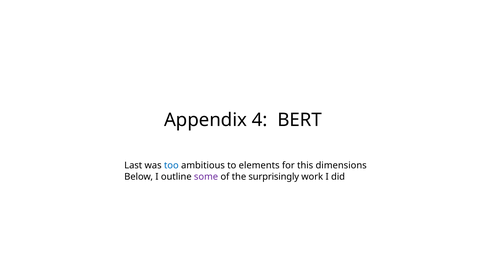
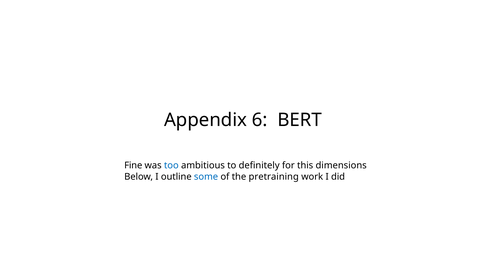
4: 4 -> 6
Last: Last -> Fine
elements: elements -> definitely
some colour: purple -> blue
surprisingly: surprisingly -> pretraining
